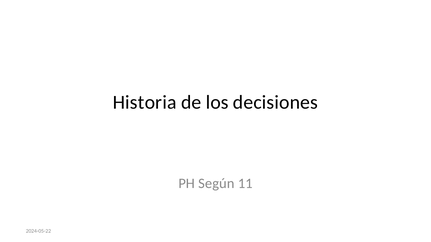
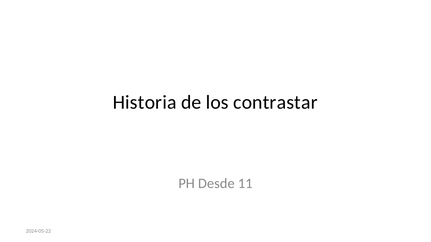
decisiones: decisiones -> contrastar
Según: Según -> Desde
